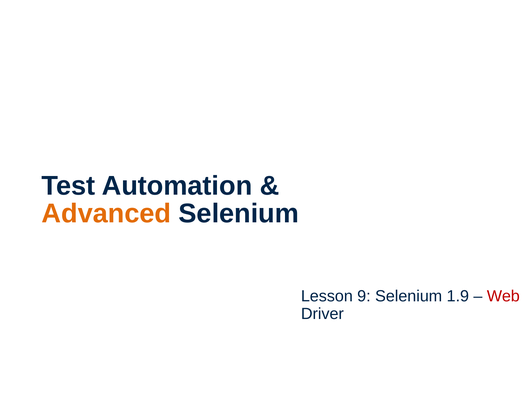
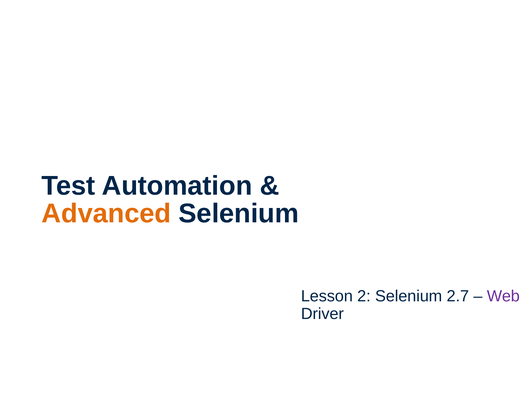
9: 9 -> 2
1.9: 1.9 -> 2.7
Web colour: red -> purple
